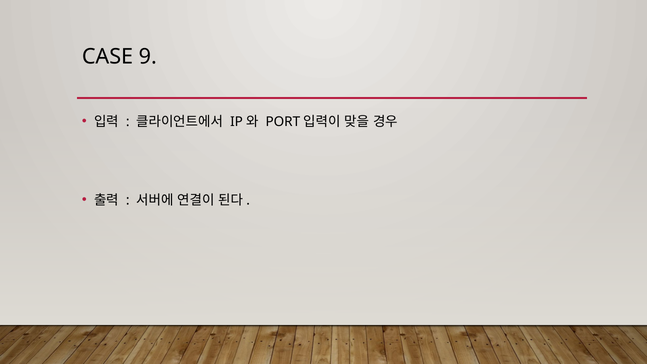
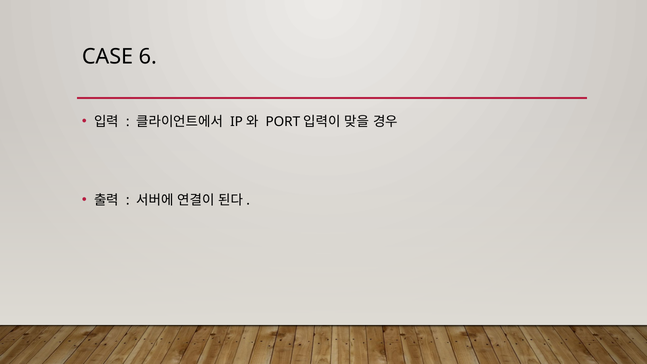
9: 9 -> 6
